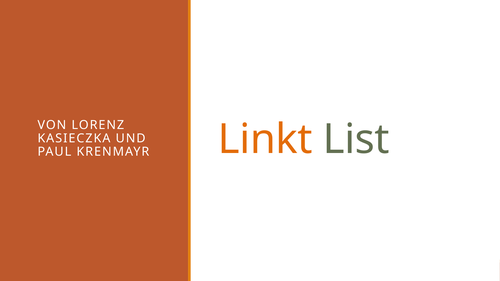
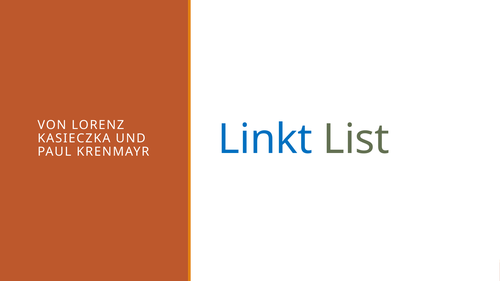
Linkt colour: orange -> blue
